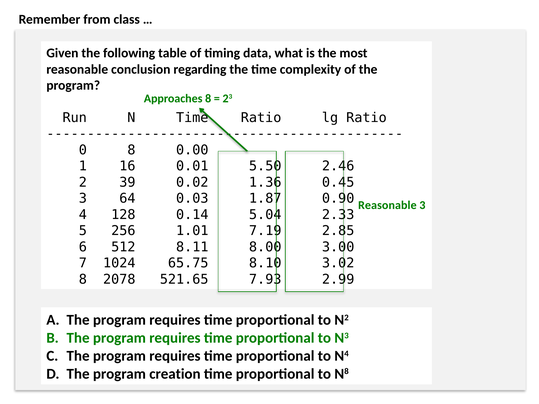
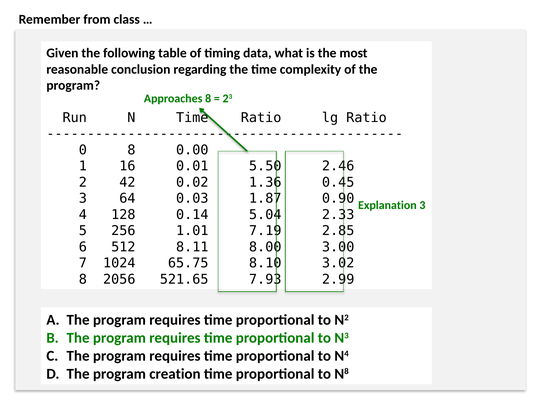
39: 39 -> 42
Reasonable at (387, 205): Reasonable -> Explanation
2078: 2078 -> 2056
